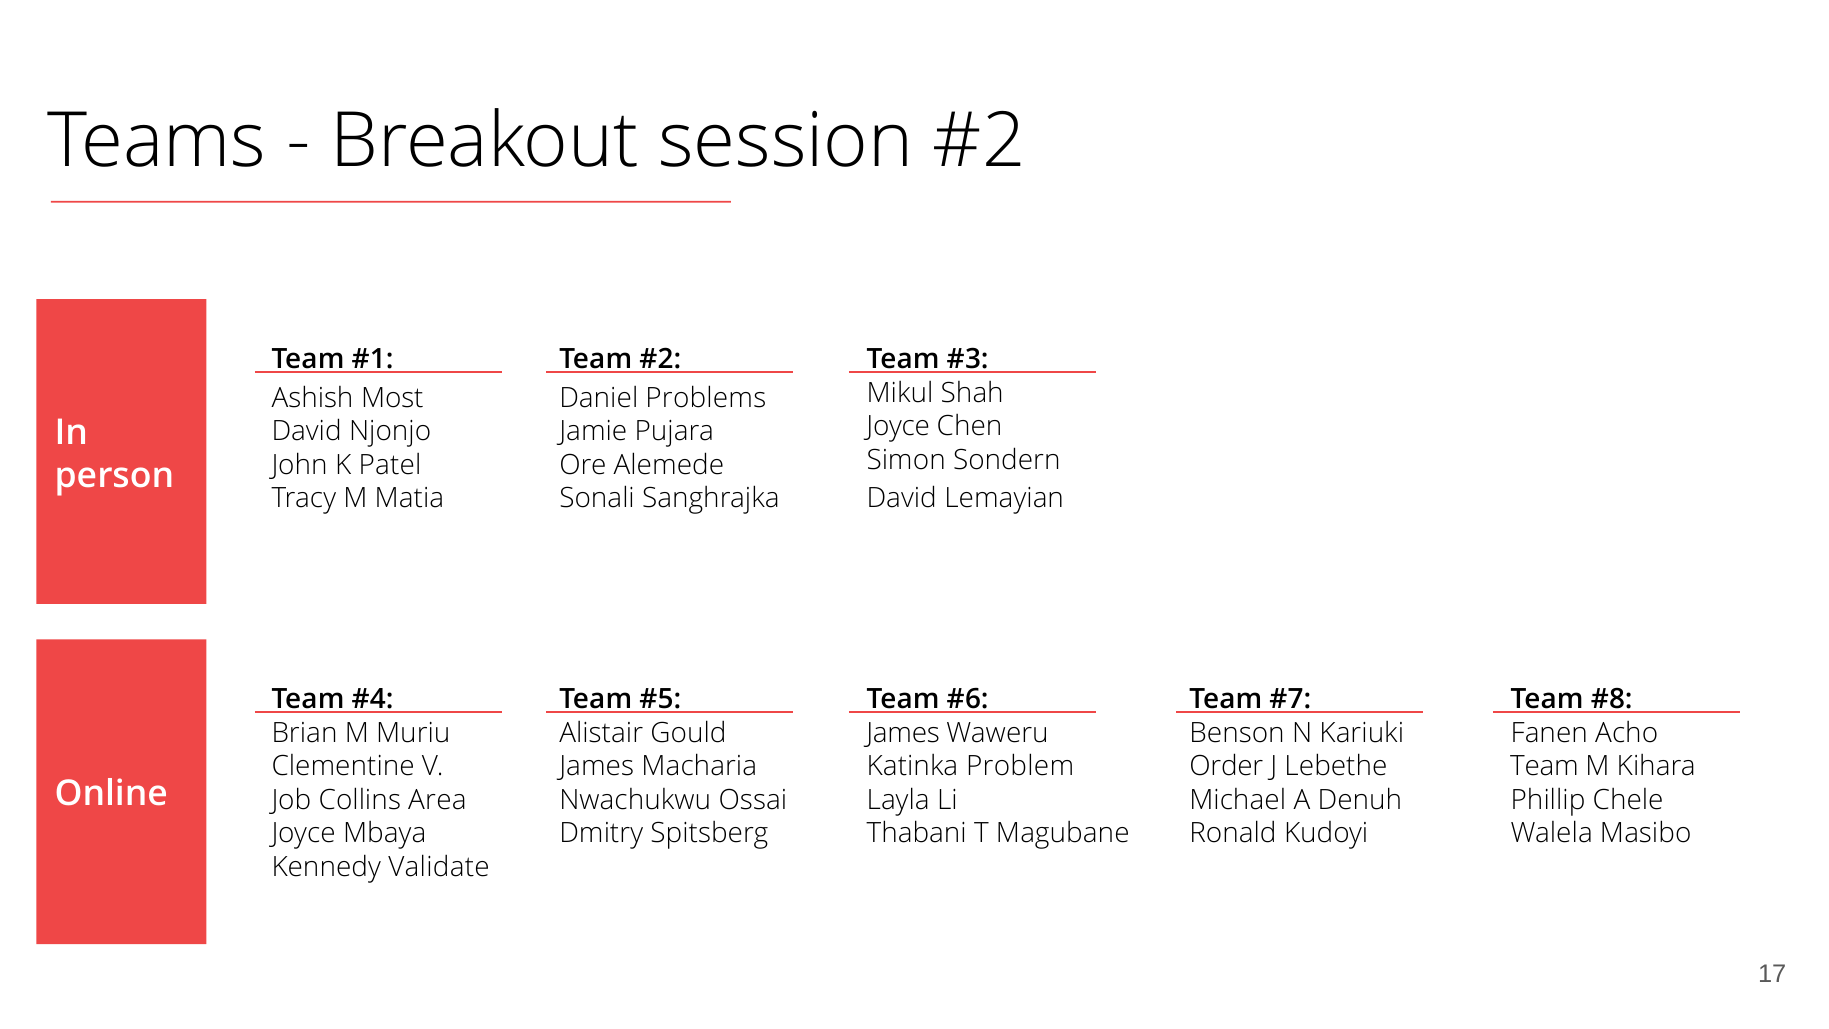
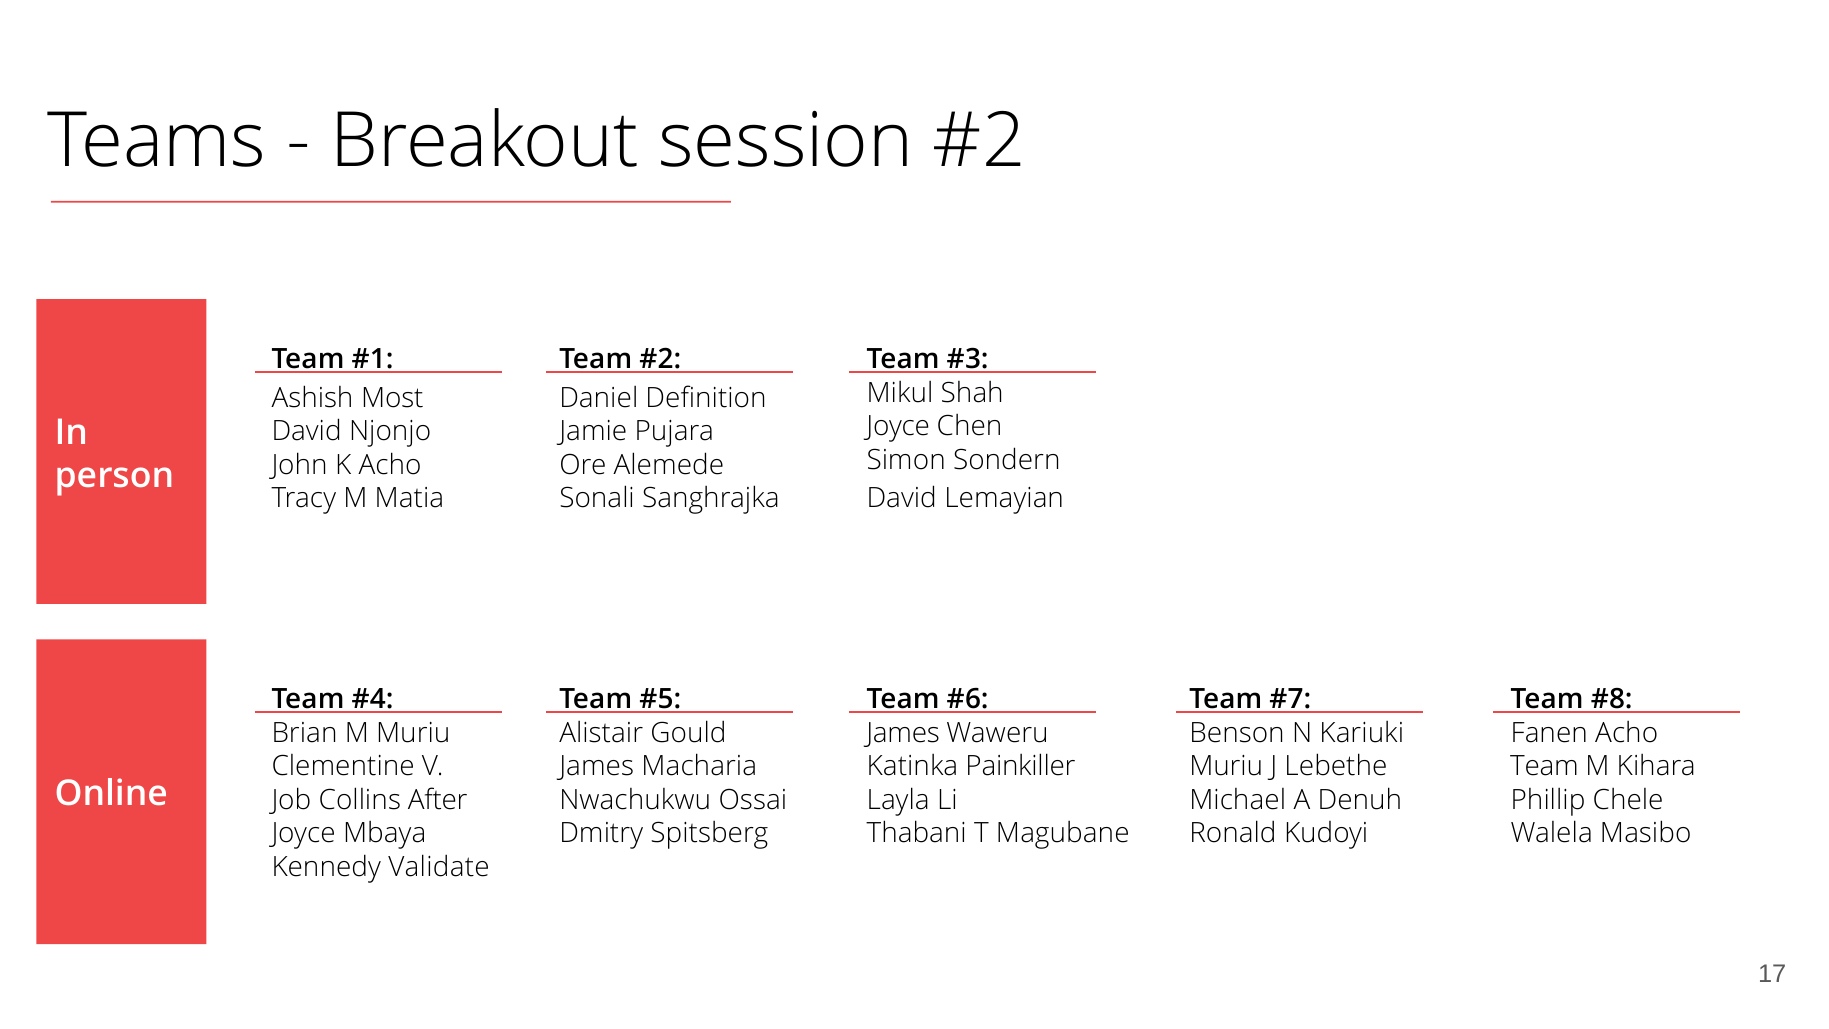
Problems: Problems -> Definition
K Patel: Patel -> Acho
Problem: Problem -> Painkiller
Order at (1226, 767): Order -> Muriu
Area: Area -> After
